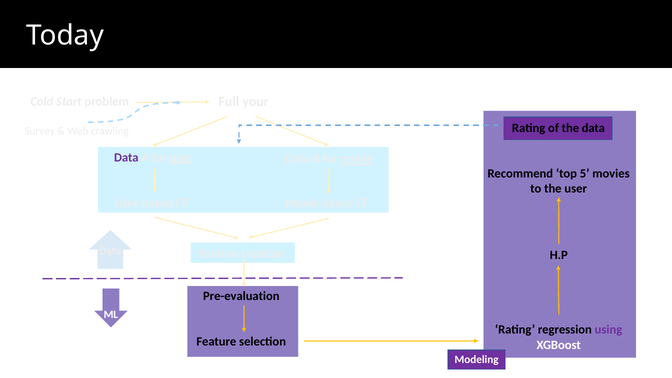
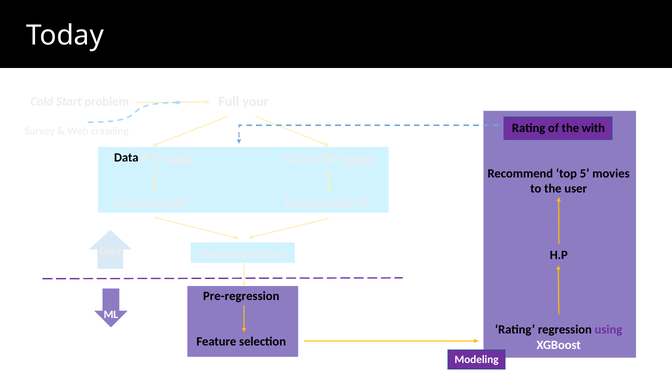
the data: data -> with
Data at (126, 157) colour: purple -> black
Pre-evaluation: Pre-evaluation -> Pre-regression
